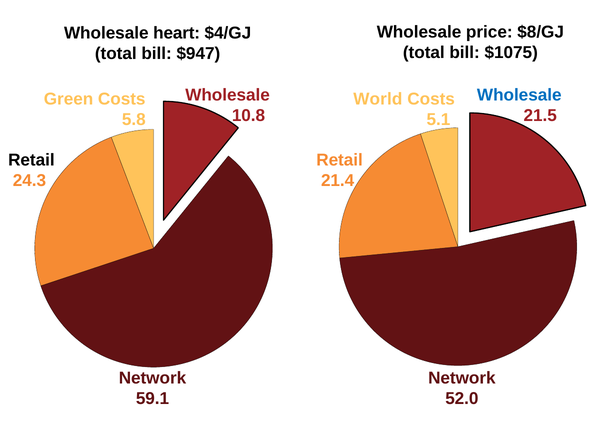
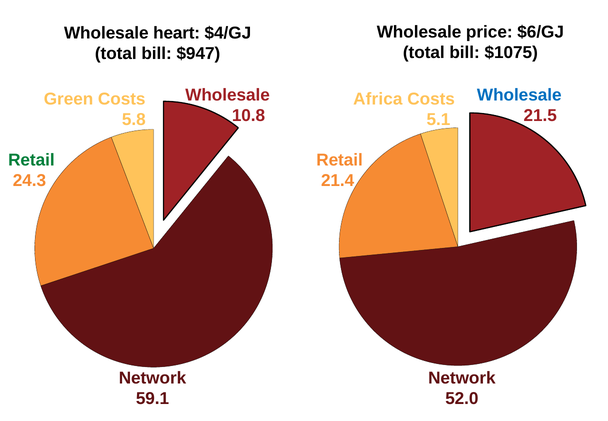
$8/GJ: $8/GJ -> $6/GJ
World: World -> Africa
Retail at (31, 160) colour: black -> green
